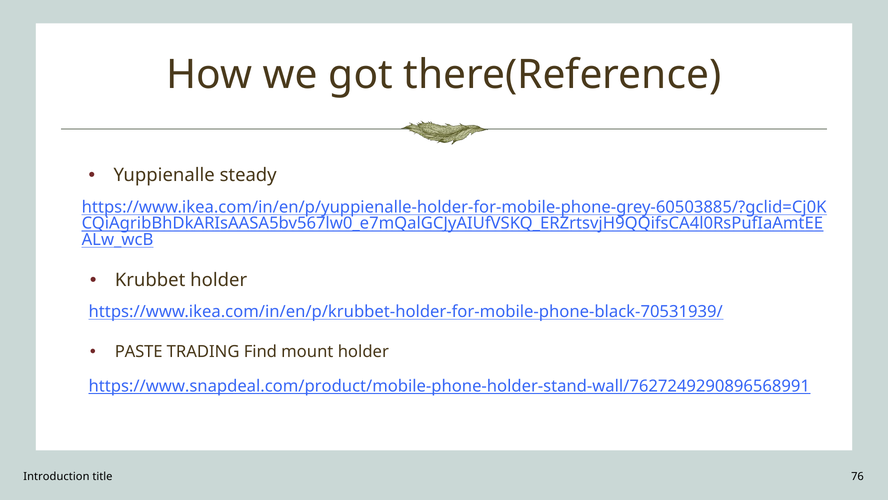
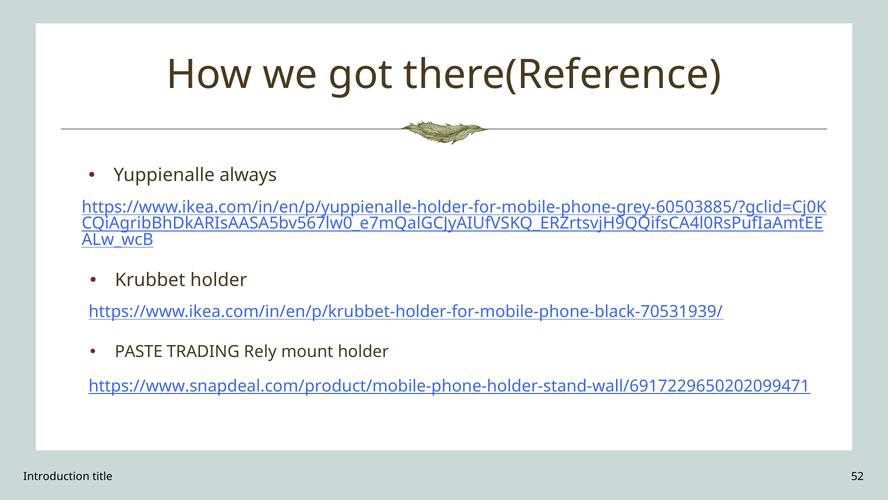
steady: steady -> always
Find: Find -> Rely
https://www.snapdeal.com/product/mobile-phone-holder-stand-wall/7627249290896568991: https://www.snapdeal.com/product/mobile-phone-holder-stand-wall/7627249290896568991 -> https://www.snapdeal.com/product/mobile-phone-holder-stand-wall/6917229650202099471
76: 76 -> 52
